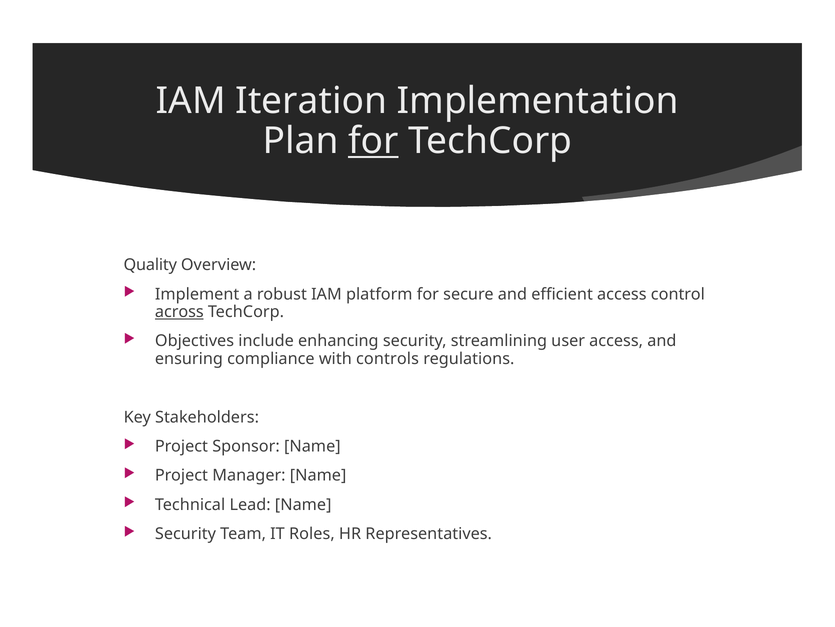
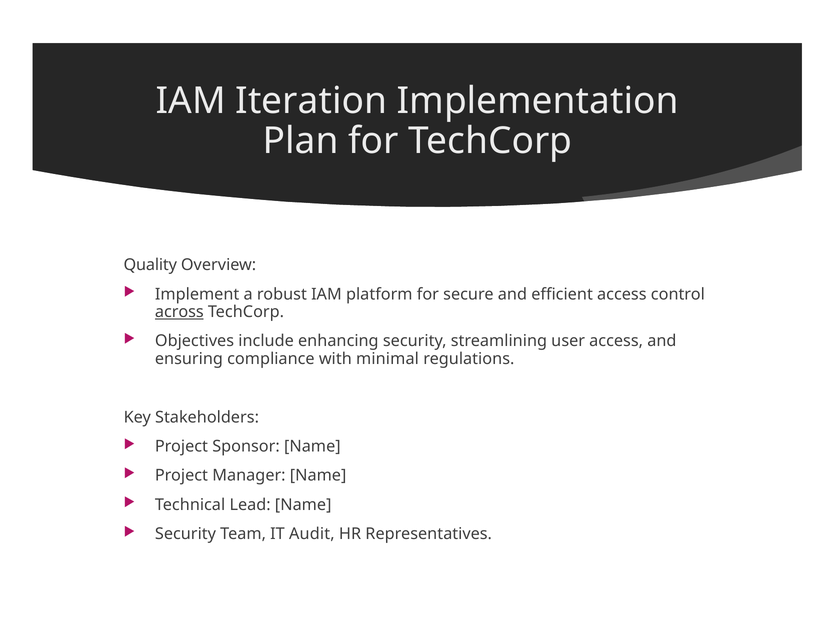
for at (373, 141) underline: present -> none
controls: controls -> minimal
Roles: Roles -> Audit
